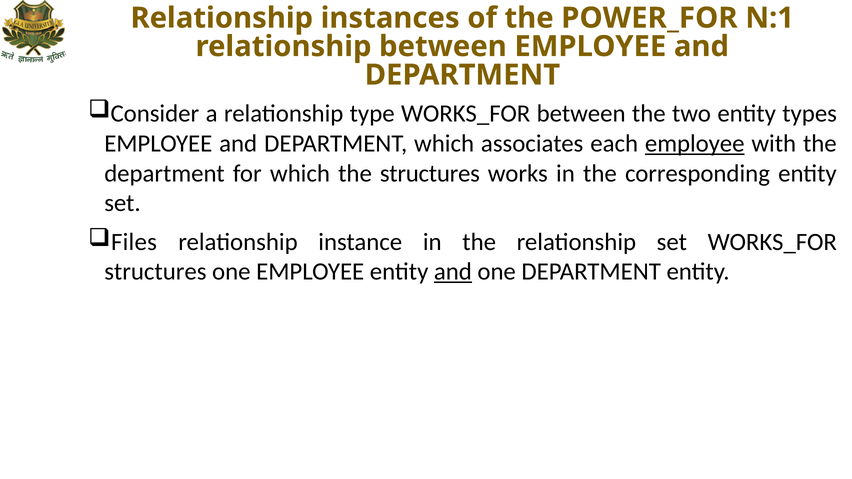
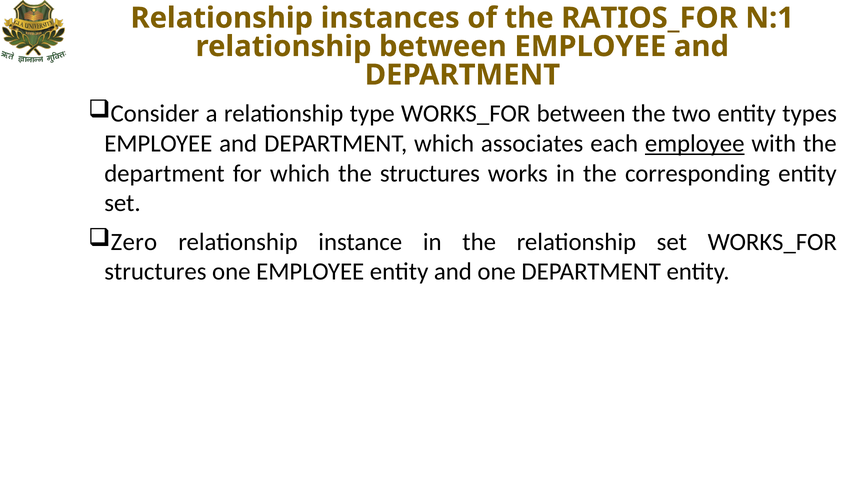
POWER_FOR: POWER_FOR -> RATIOS_FOR
Files: Files -> Zero
and at (453, 272) underline: present -> none
